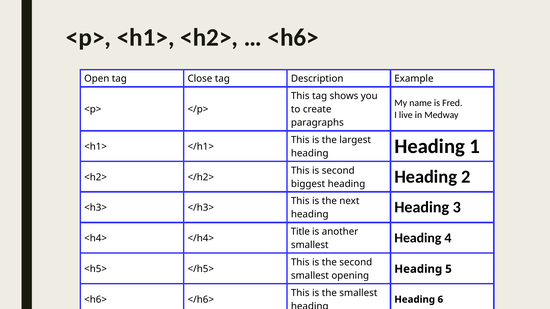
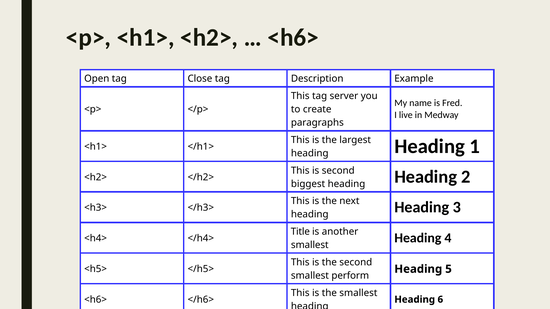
shows: shows -> server
opening: opening -> perform
